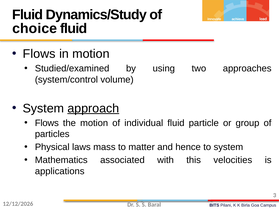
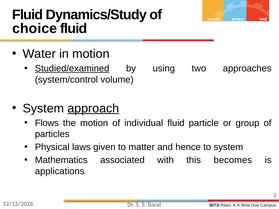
Flows at (39, 54): Flows -> Water
Studied/examined underline: none -> present
mass: mass -> given
velocities: velocities -> becomes
